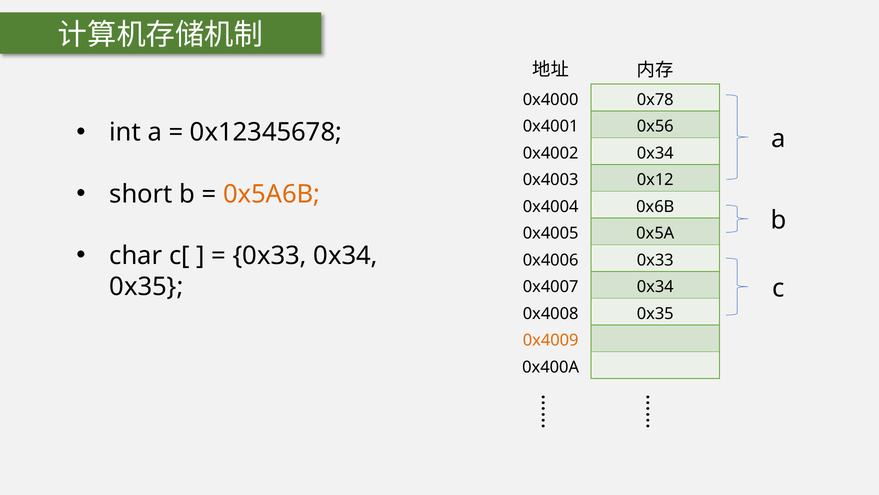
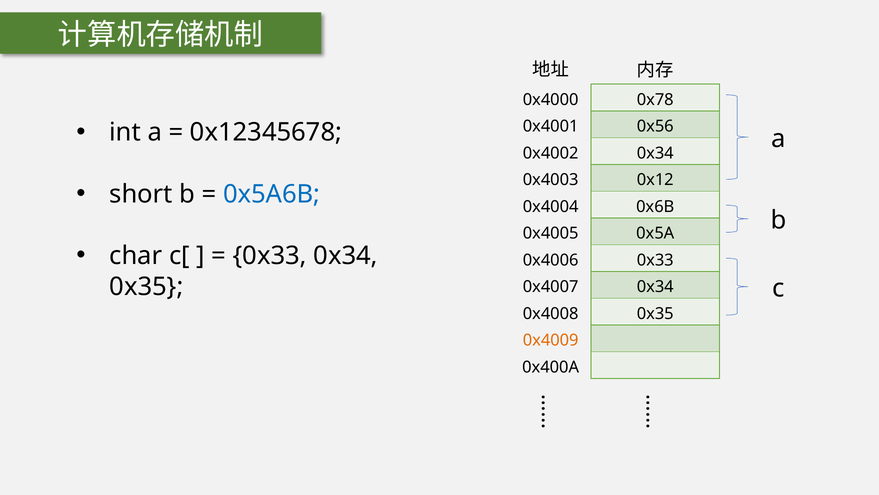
0x5A6B colour: orange -> blue
